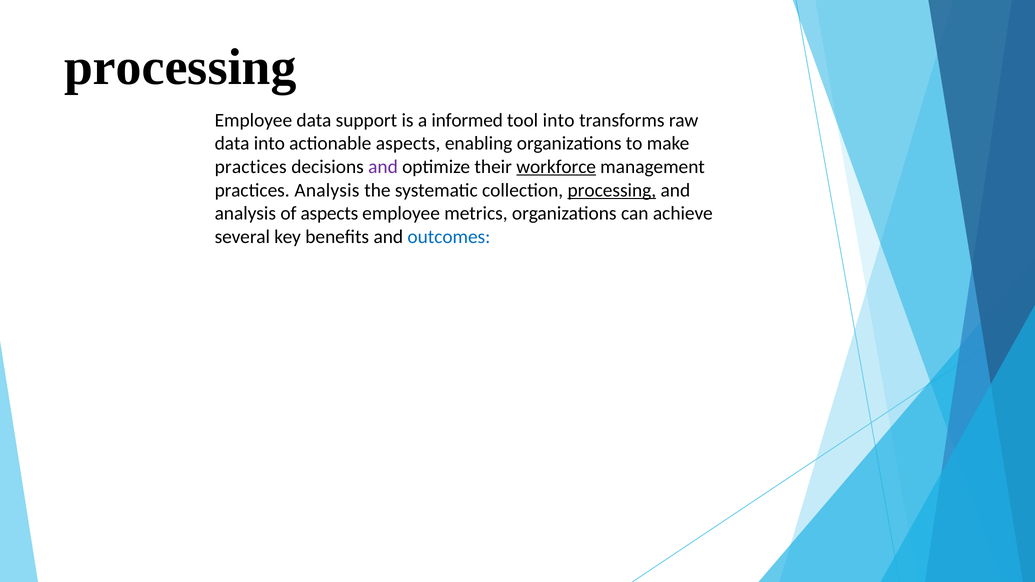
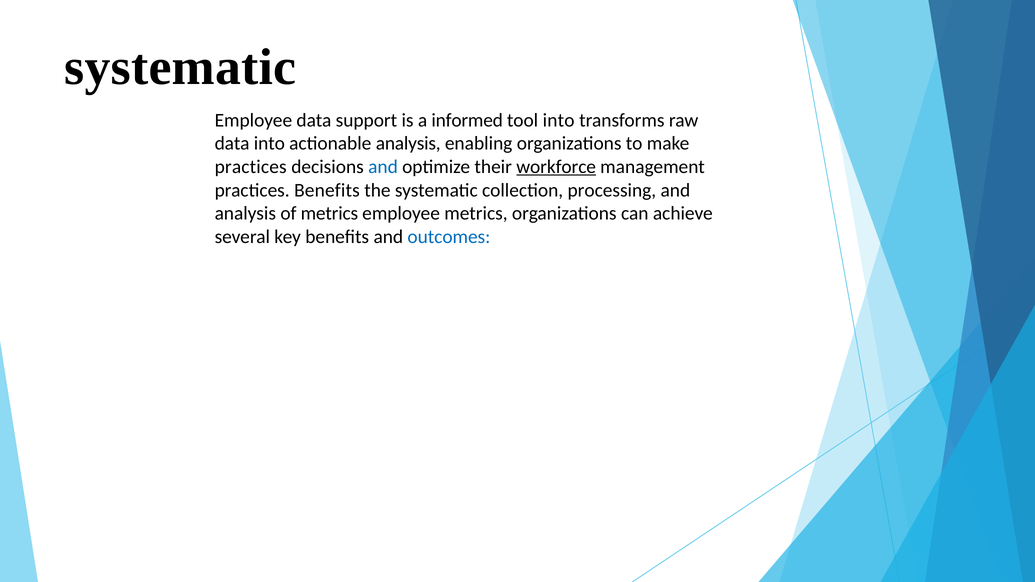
processing at (180, 67): processing -> systematic
actionable aspects: aspects -> analysis
and at (383, 167) colour: purple -> blue
practices Analysis: Analysis -> Benefits
processing at (612, 190) underline: present -> none
of aspects: aspects -> metrics
